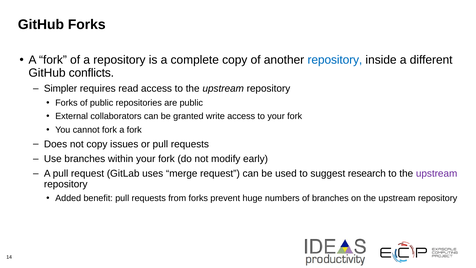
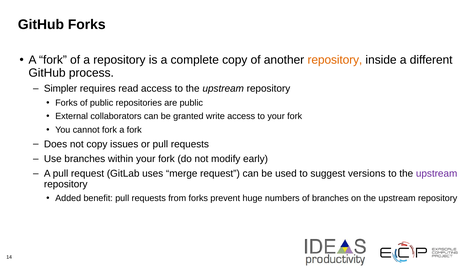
repository at (335, 60) colour: blue -> orange
conflicts: conflicts -> process
research: research -> versions
